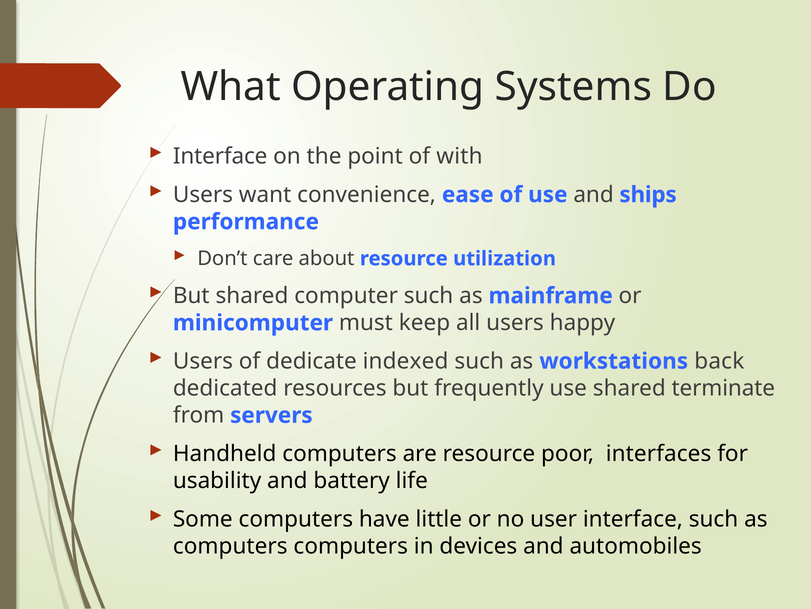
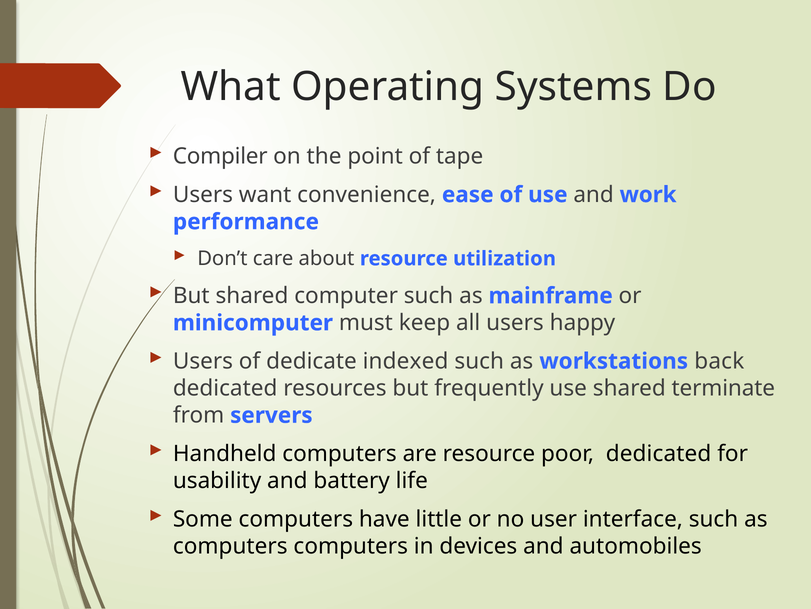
Interface at (220, 156): Interface -> Compiler
with: with -> tape
ships: ships -> work
poor interfaces: interfaces -> dedicated
